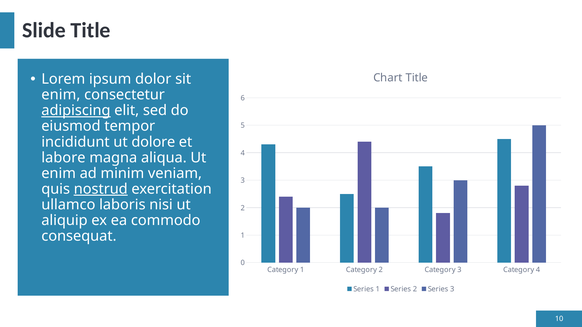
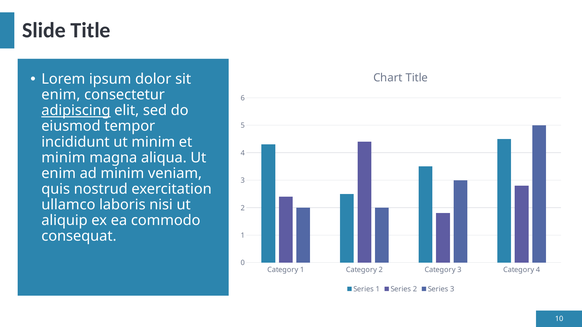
ut dolore: dolore -> minim
labore at (63, 158): labore -> minim
nostrud underline: present -> none
